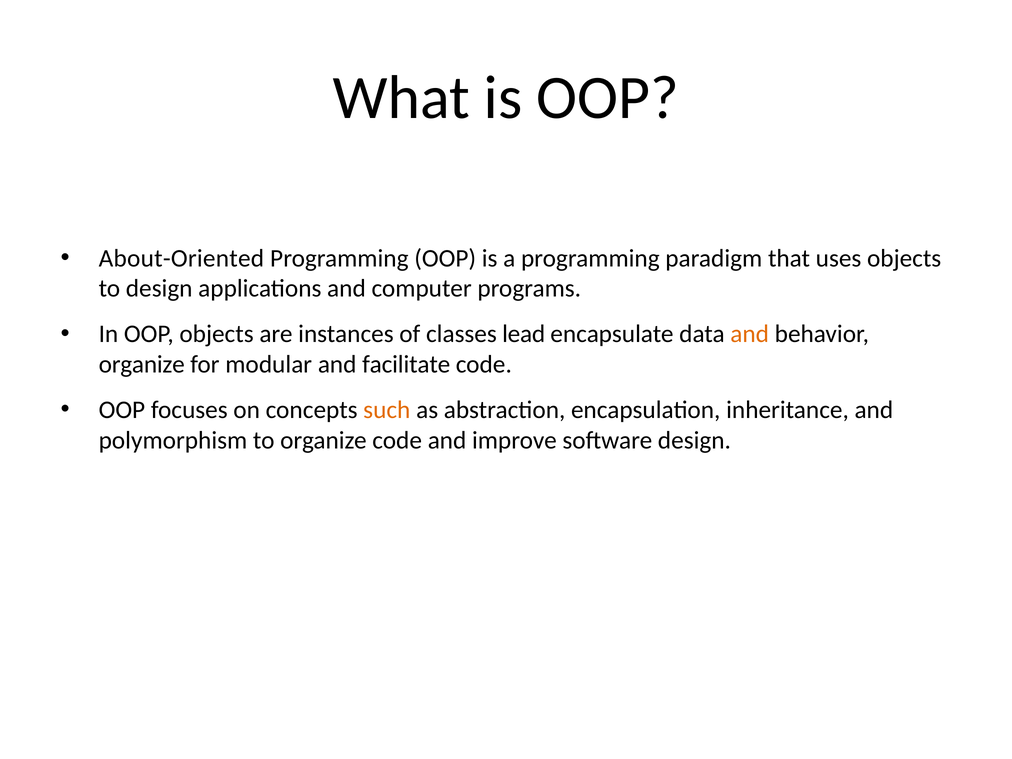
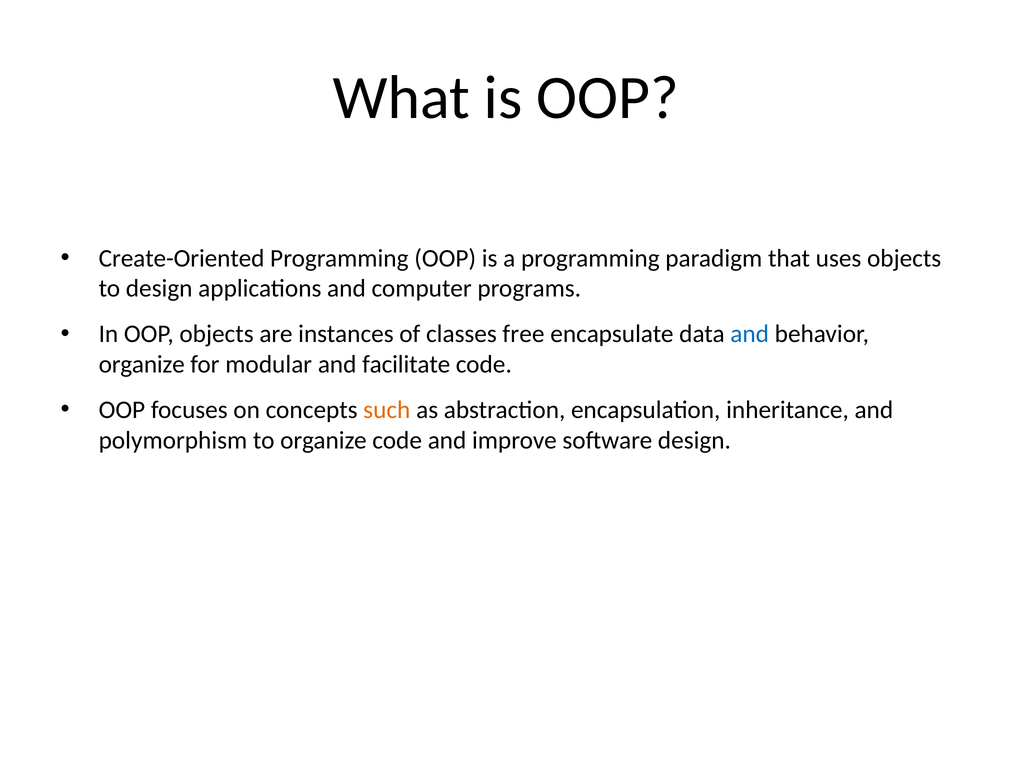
About-Oriented: About-Oriented -> Create-Oriented
lead: lead -> free
and at (750, 334) colour: orange -> blue
